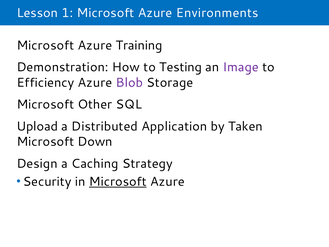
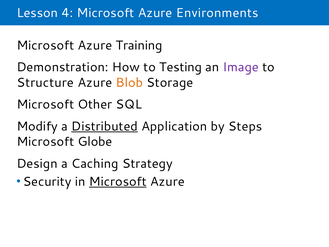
1: 1 -> 4
Efficiency: Efficiency -> Structure
Blob colour: purple -> orange
Upload: Upload -> Modify
Distributed underline: none -> present
Taken: Taken -> Steps
Down: Down -> Globe
